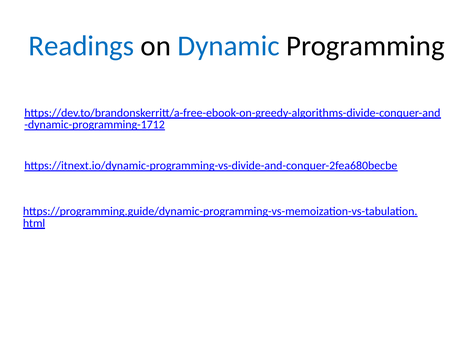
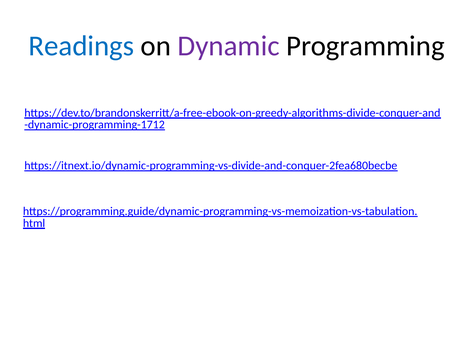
Dynamic colour: blue -> purple
